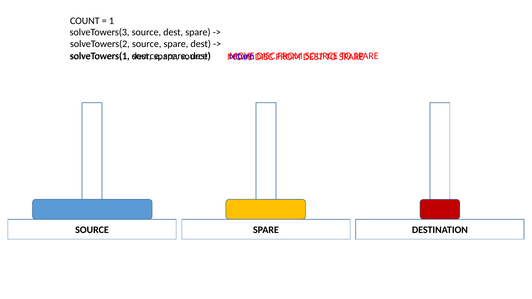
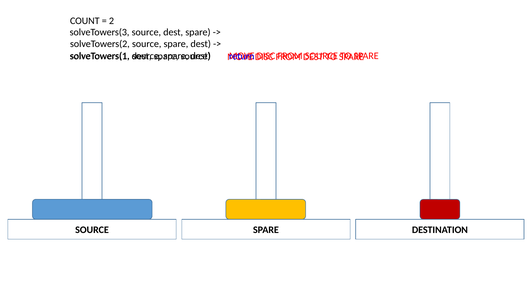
1: 1 -> 2
